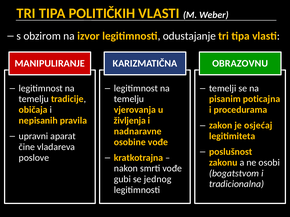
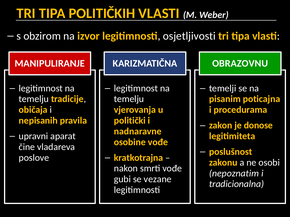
odustajanje: odustajanje -> osjetljivosti
življenja: življenja -> politički
osjećaj: osjećaj -> donose
bogatstvom: bogatstvom -> nepoznatim
jednog: jednog -> vezane
